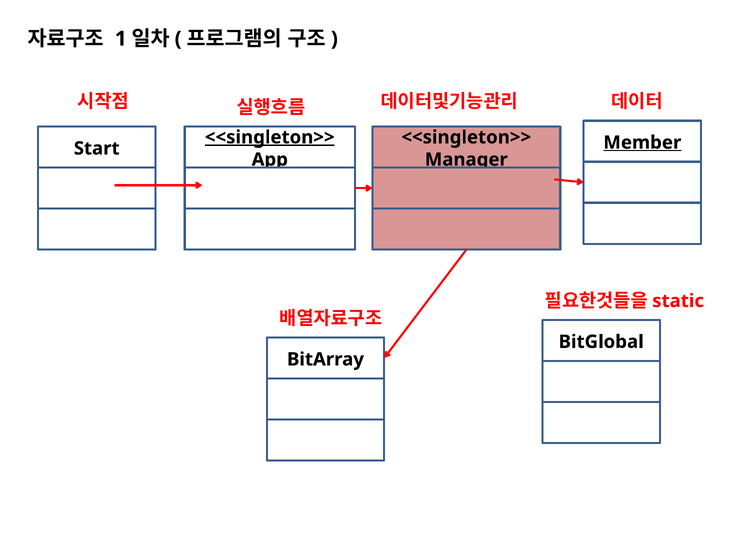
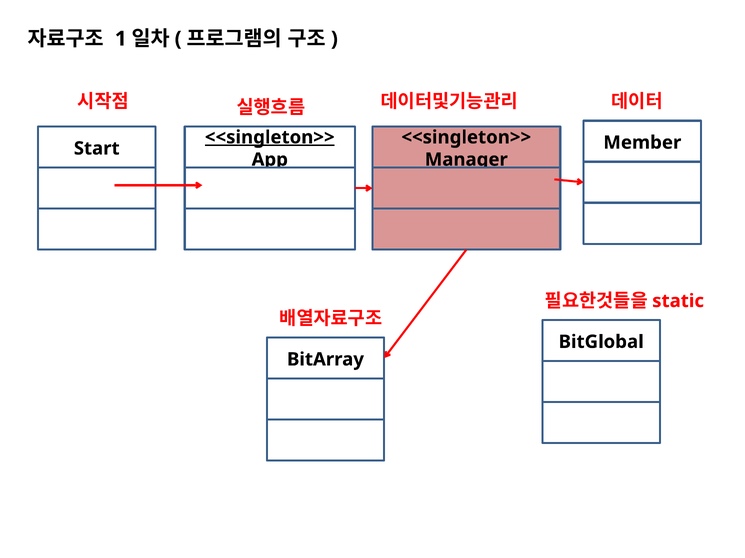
Member underline: present -> none
